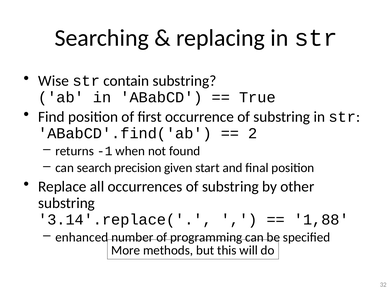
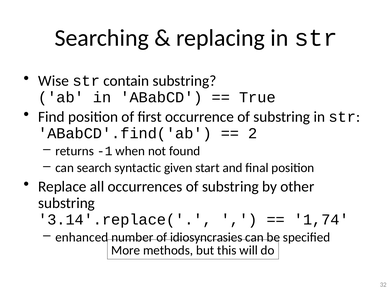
precision: precision -> syntactic
1,88: 1,88 -> 1,74
programming: programming -> idiosyncrasies
